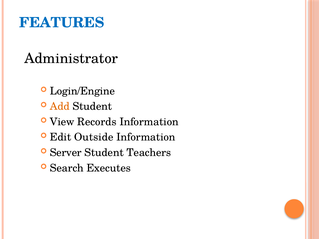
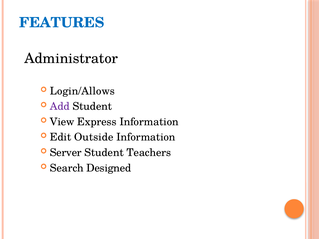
Login/Engine: Login/Engine -> Login/Allows
Add colour: orange -> purple
Records: Records -> Express
Executes: Executes -> Designed
